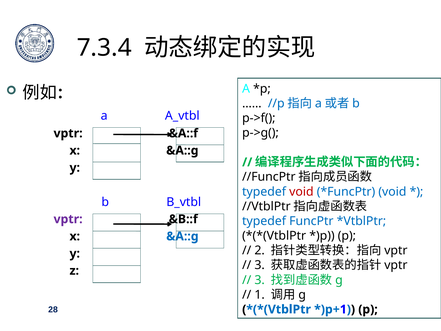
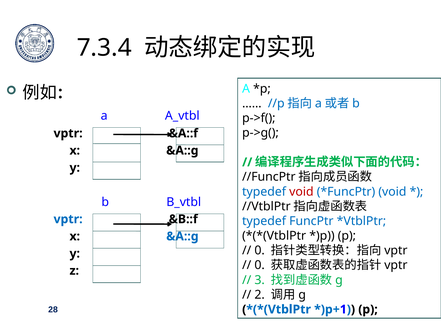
vptr at (68, 219) colour: purple -> blue
2 at (260, 250): 2 -> 0
3 at (260, 265): 3 -> 0
1: 1 -> 2
